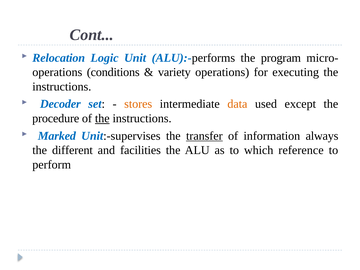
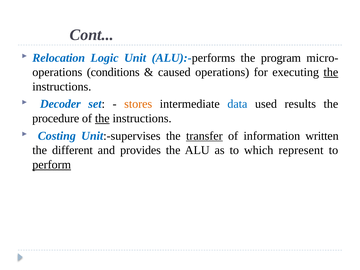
variety: variety -> caused
the at (331, 72) underline: none -> present
data colour: orange -> blue
except: except -> results
Marked: Marked -> Costing
always: always -> written
facilities: facilities -> provides
reference: reference -> represent
perform underline: none -> present
